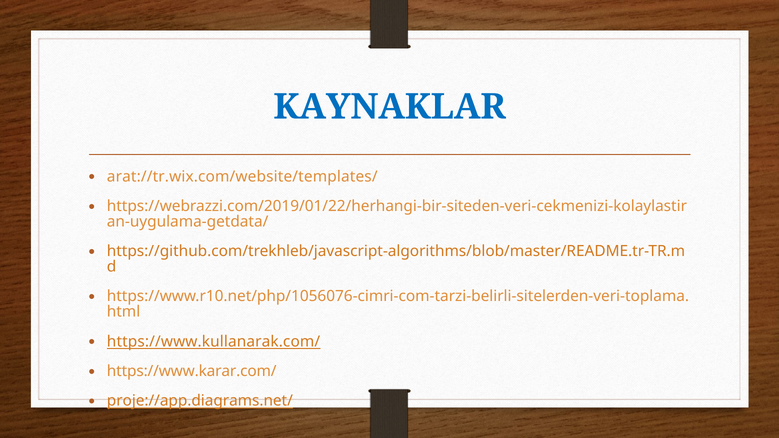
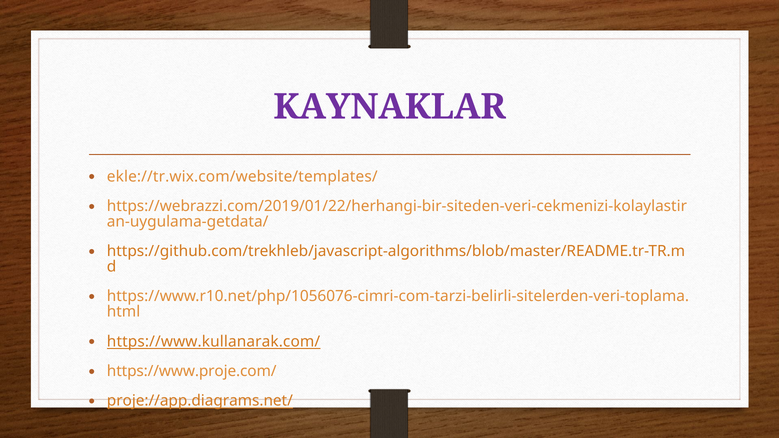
KAYNAKLAR colour: blue -> purple
arat://tr.wix.com/website/templates/: arat://tr.wix.com/website/templates/ -> ekle://tr.wix.com/website/templates/
https://www.karar.com/: https://www.karar.com/ -> https://www.proje.com/
